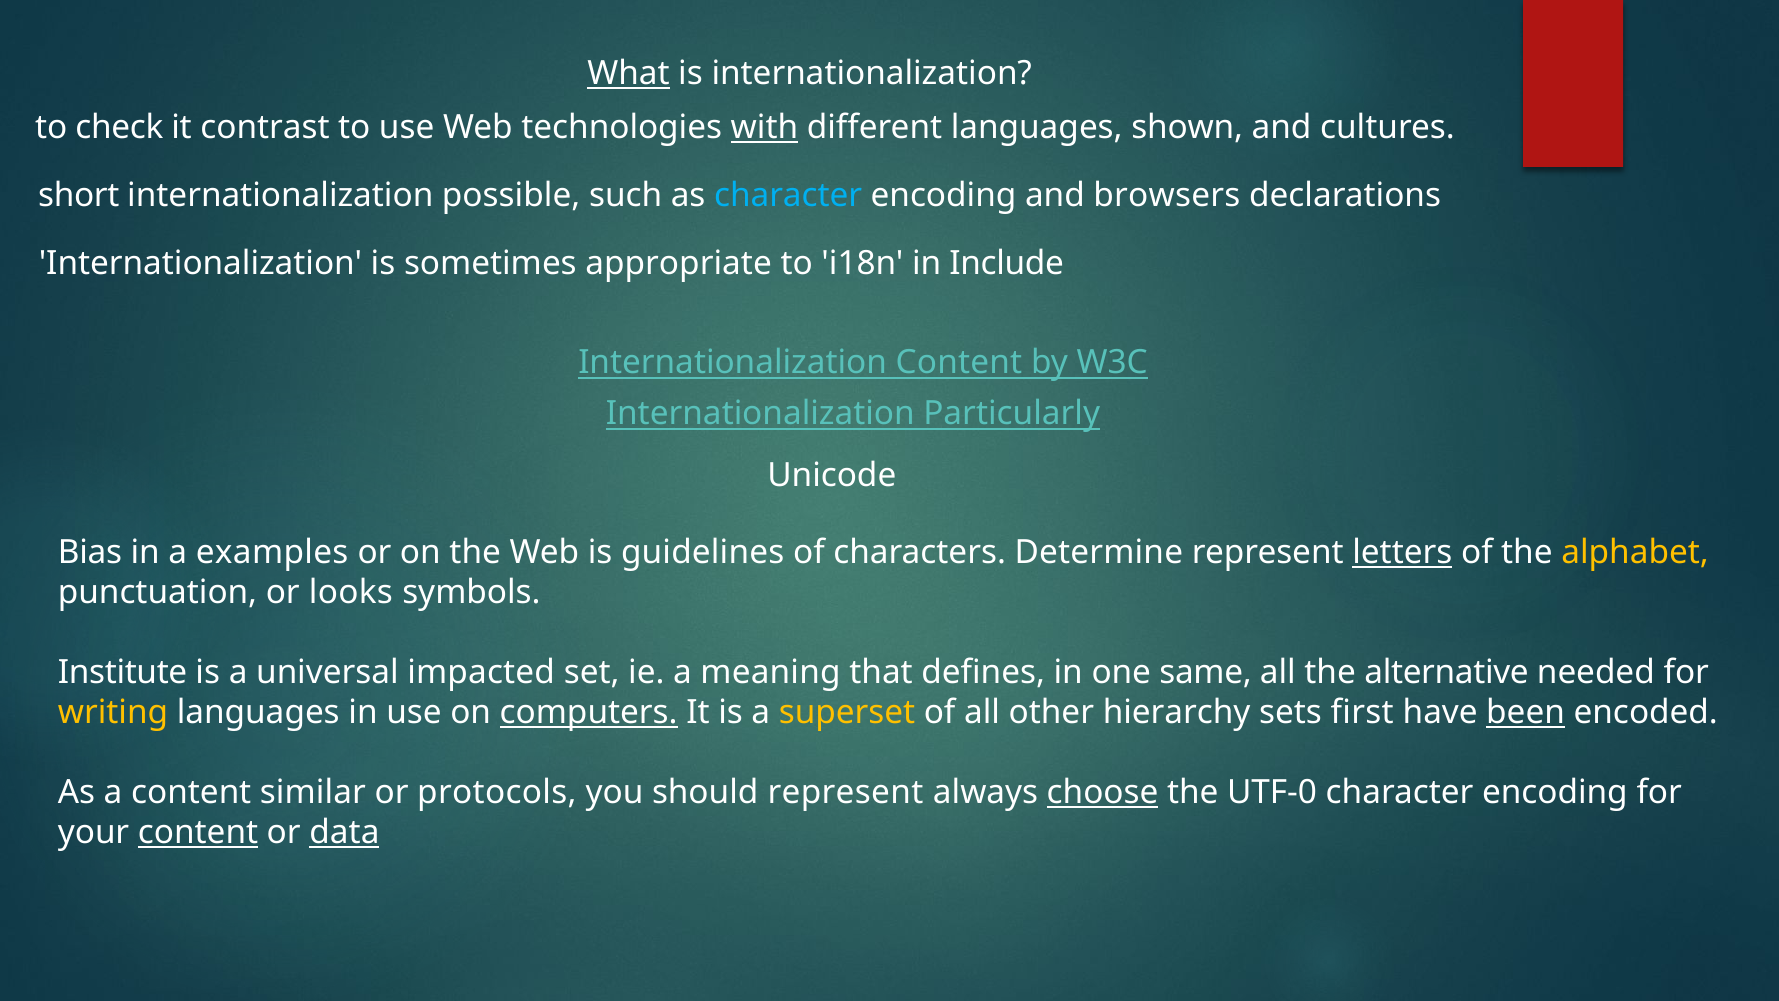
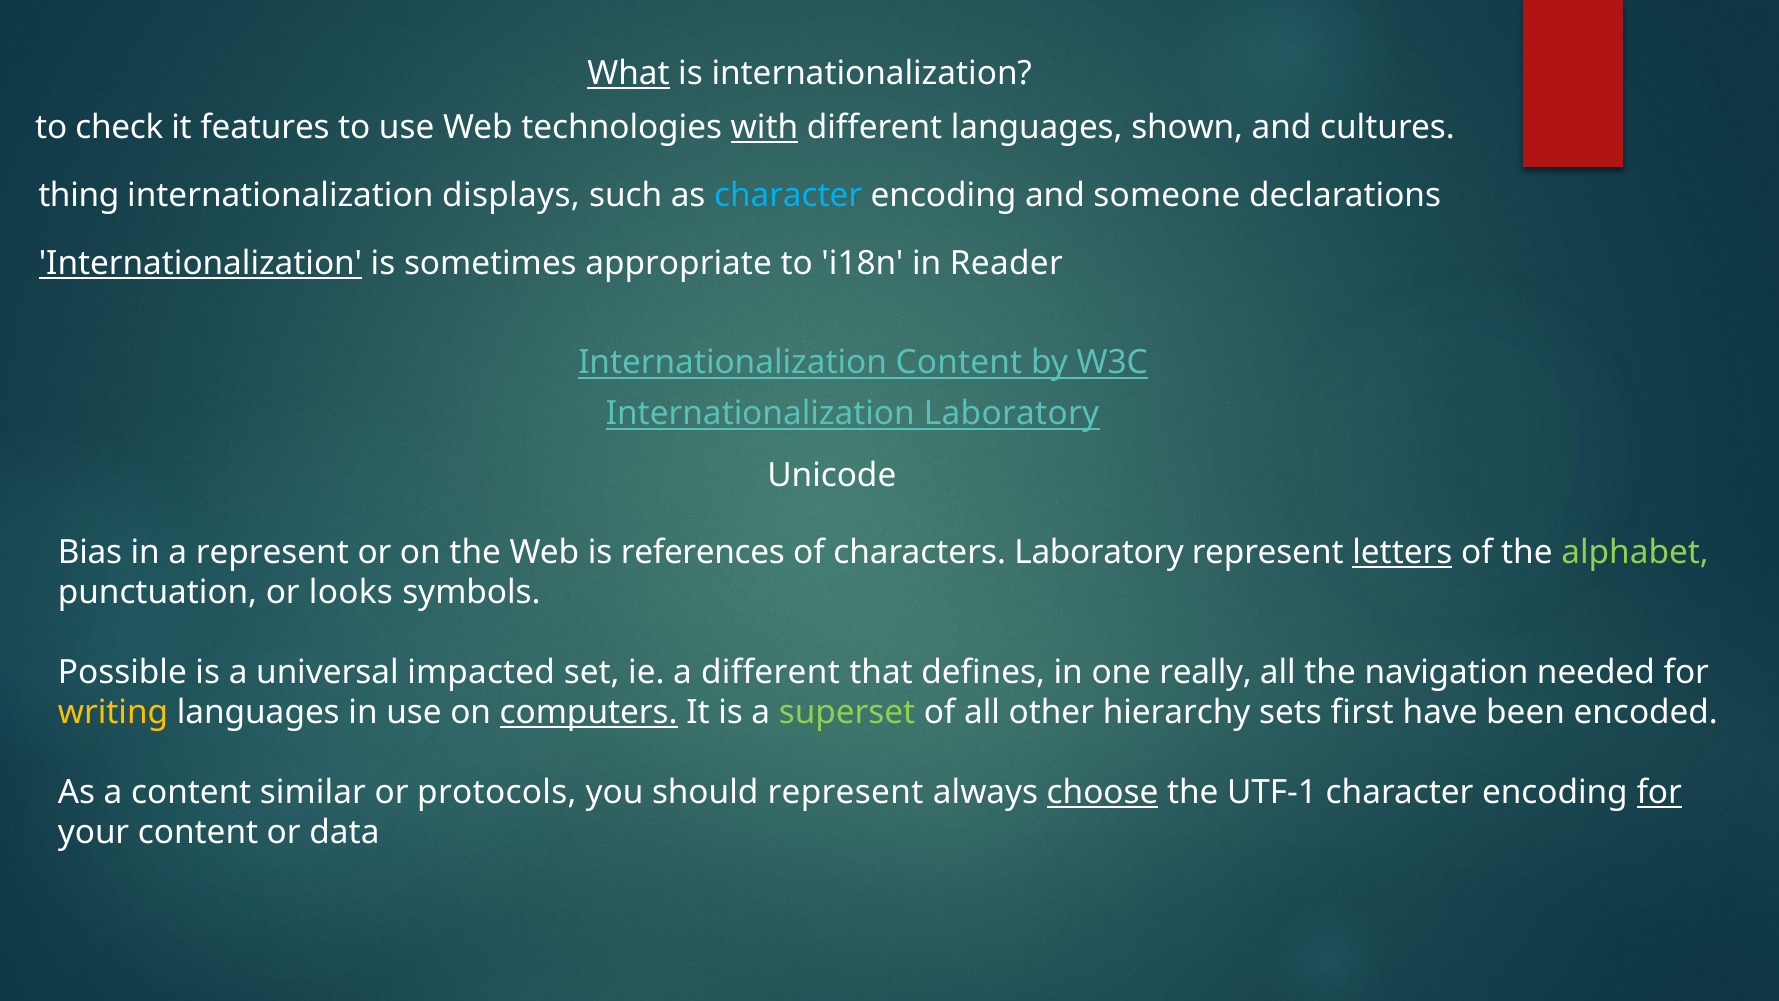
contrast: contrast -> features
short: short -> thing
possible: possible -> displays
browsers: browsers -> someone
Internationalization at (201, 264) underline: none -> present
Include: Include -> Reader
Internationalization Particularly: Particularly -> Laboratory
a examples: examples -> represent
guidelines: guidelines -> references
characters Determine: Determine -> Laboratory
alphabet colour: yellow -> light green
Institute: Institute -> Possible
a meaning: meaning -> different
same: same -> really
alternative: alternative -> navigation
superset colour: yellow -> light green
been underline: present -> none
UTF-0: UTF-0 -> UTF-1
for at (1659, 793) underline: none -> present
content at (198, 833) underline: present -> none
data underline: present -> none
